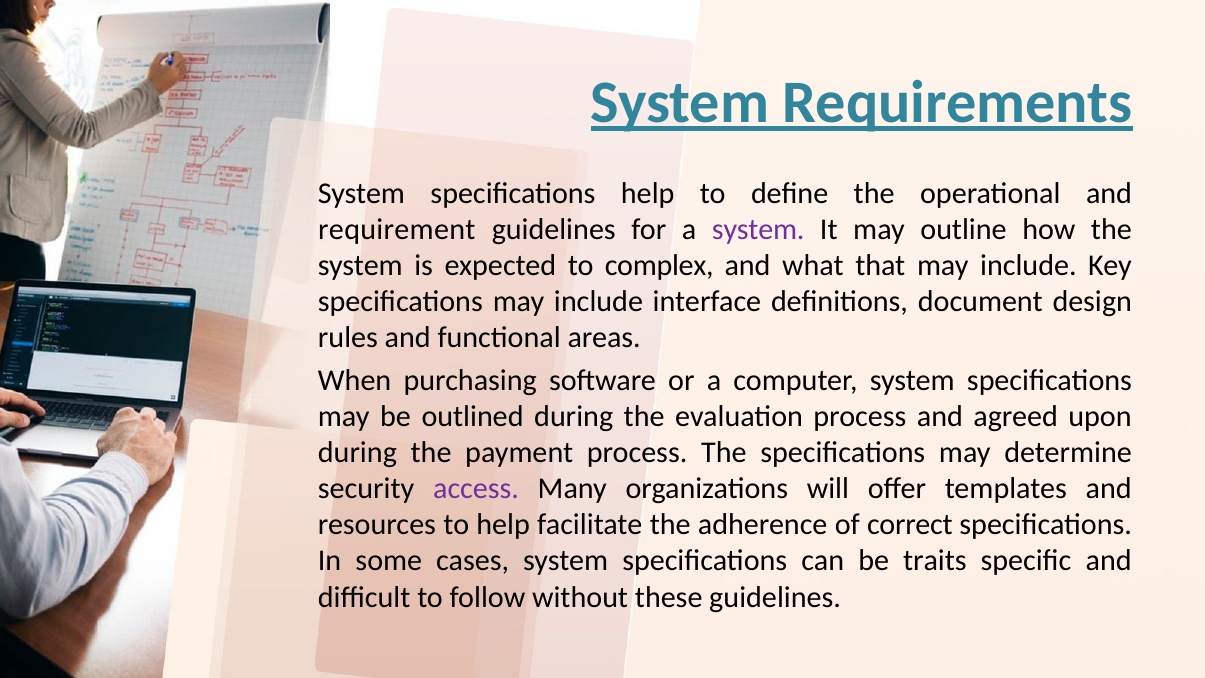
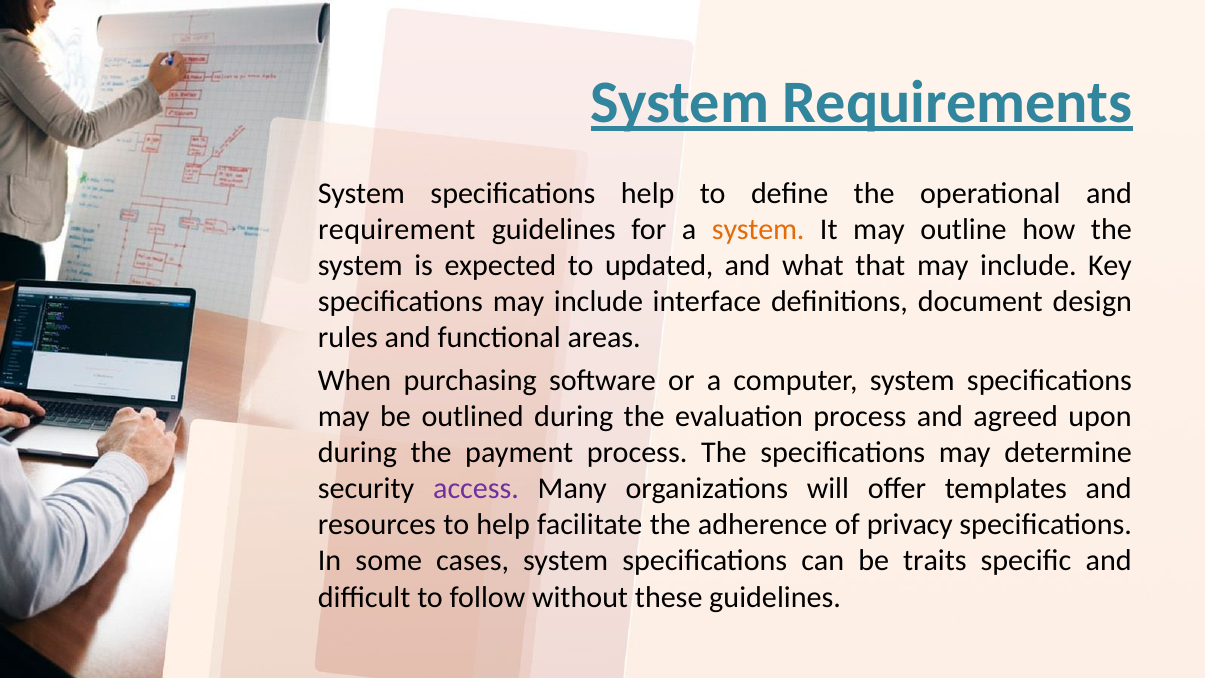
system at (758, 229) colour: purple -> orange
complex: complex -> updated
correct: correct -> privacy
